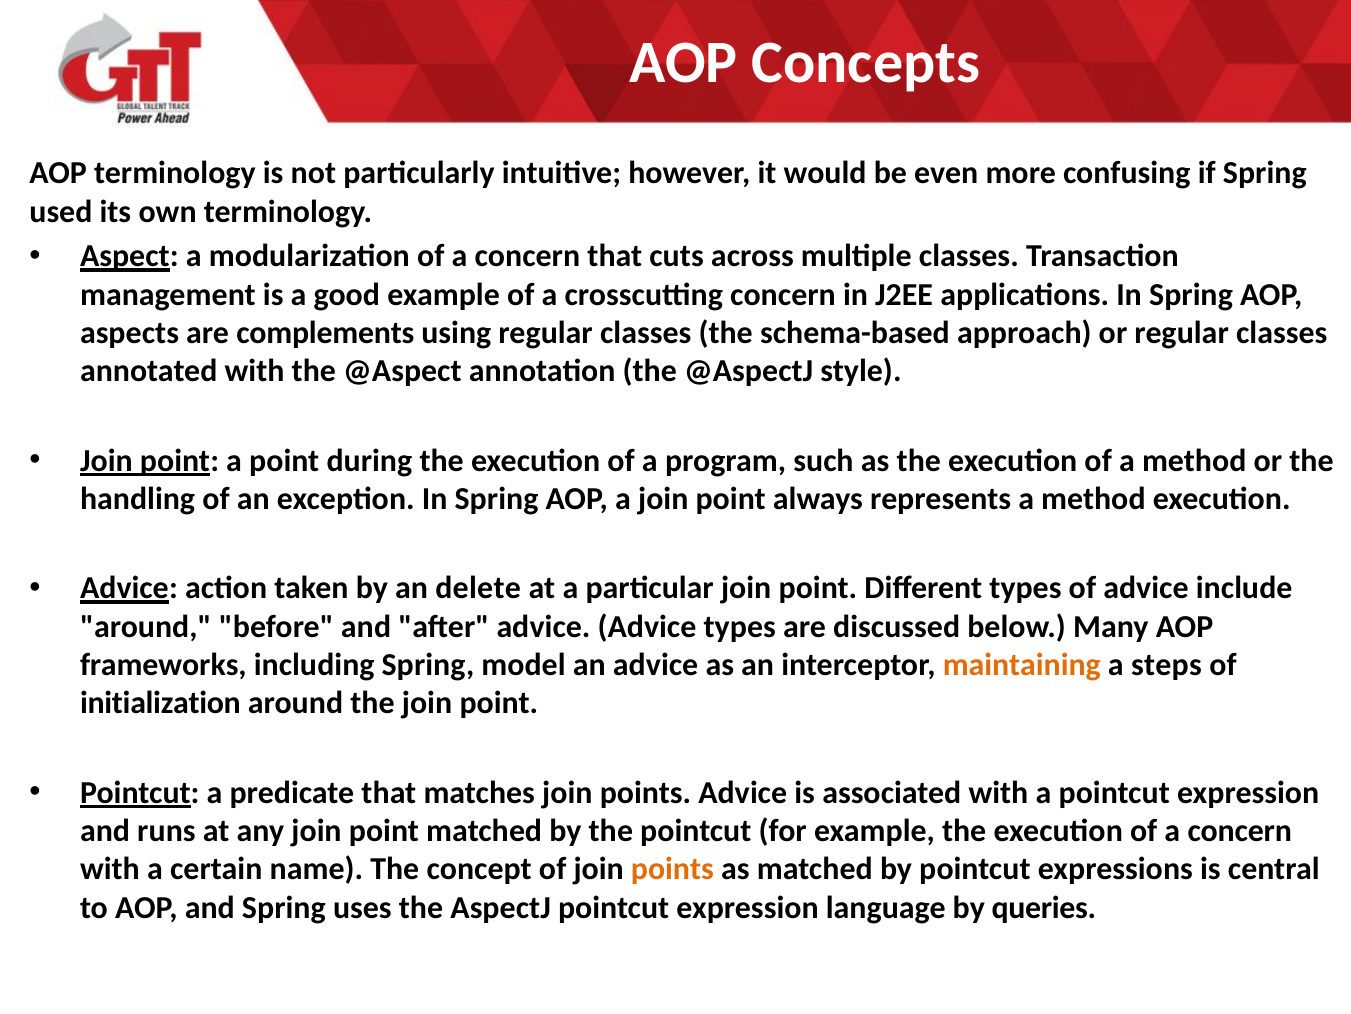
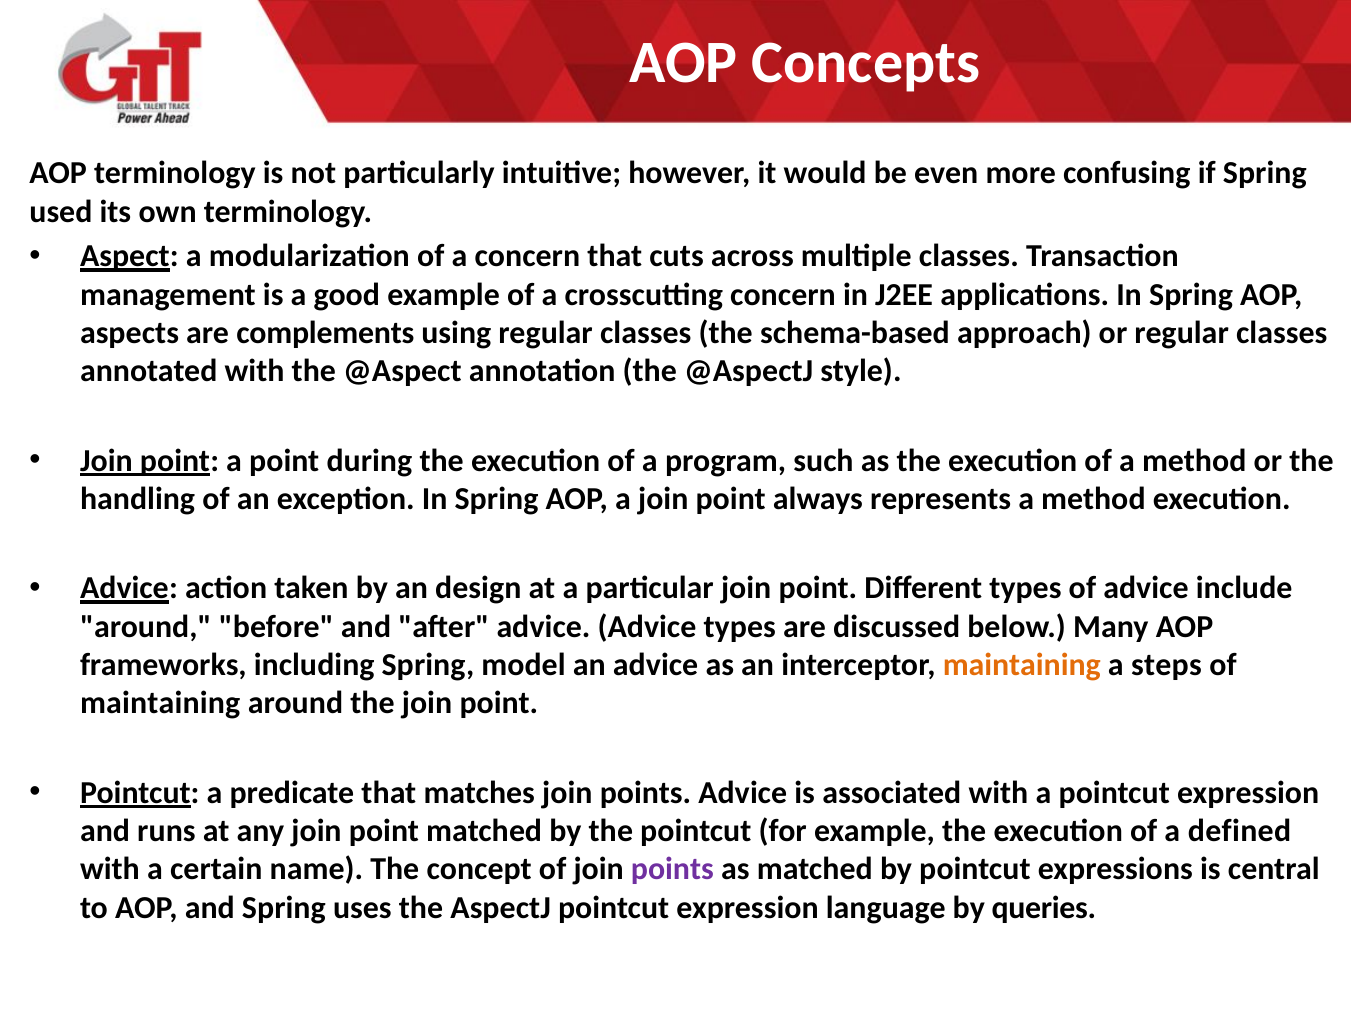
delete: delete -> design
initialization at (160, 703): initialization -> maintaining
execution of a concern: concern -> defined
points at (672, 869) colour: orange -> purple
